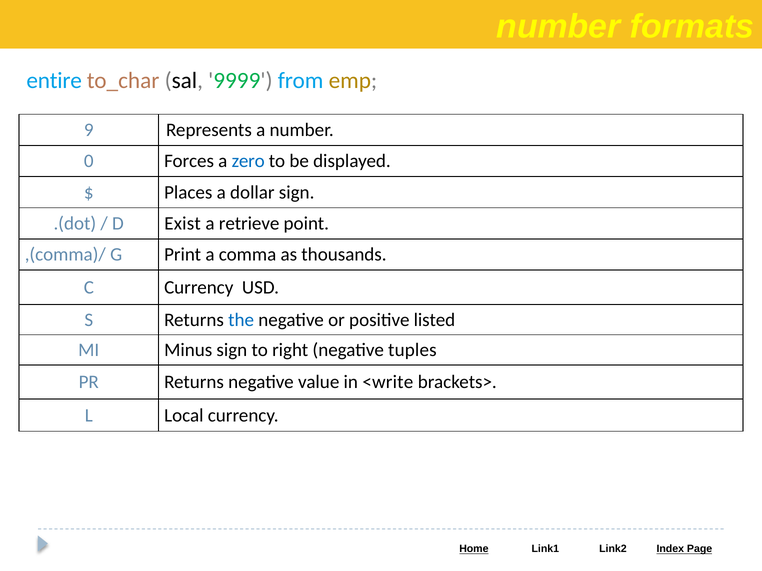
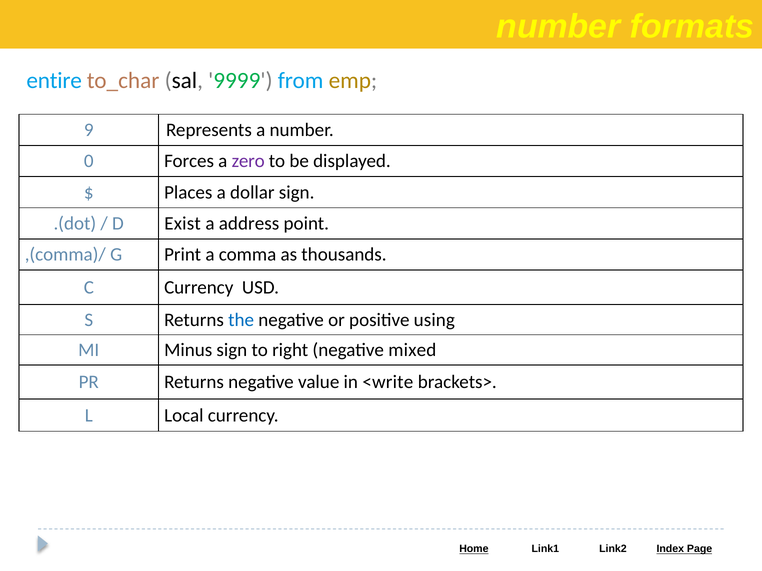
zero colour: blue -> purple
retrieve: retrieve -> address
listed: listed -> using
tuples: tuples -> mixed
